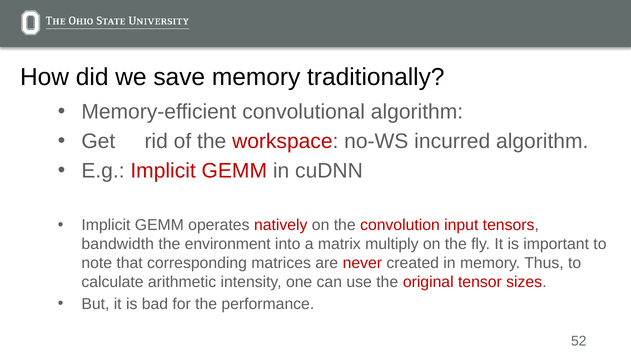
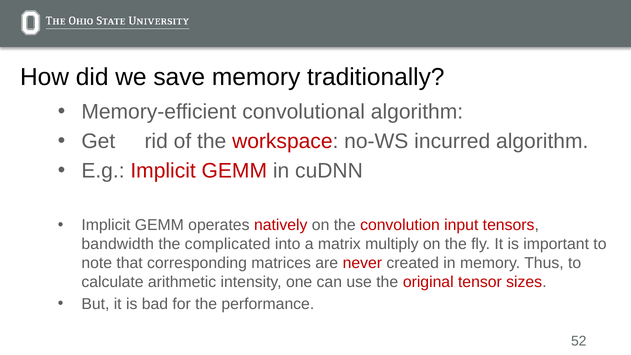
environment: environment -> complicated
